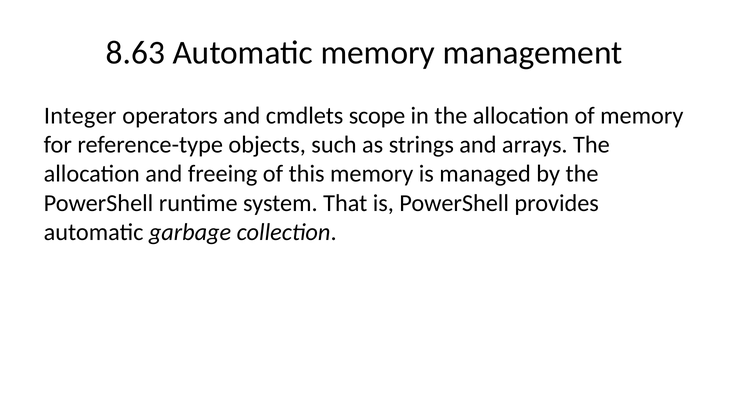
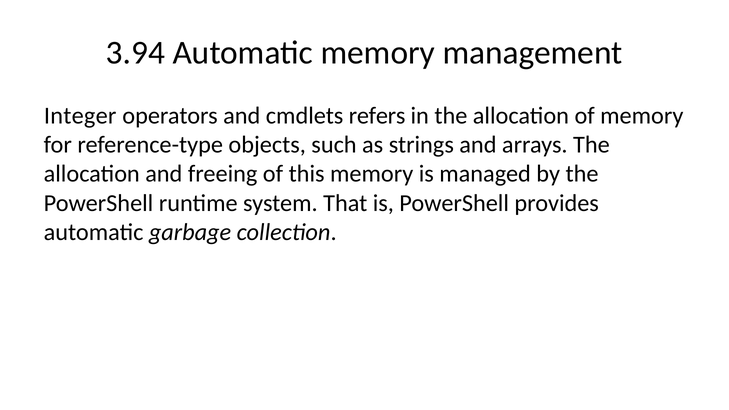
8.63: 8.63 -> 3.94
scope: scope -> refers
